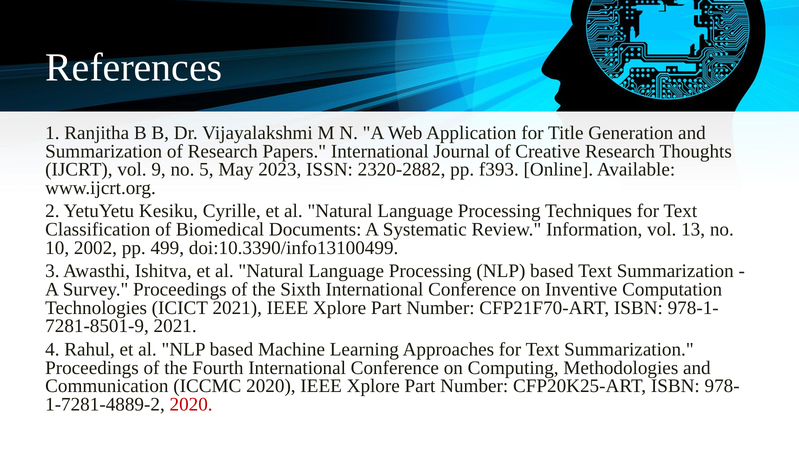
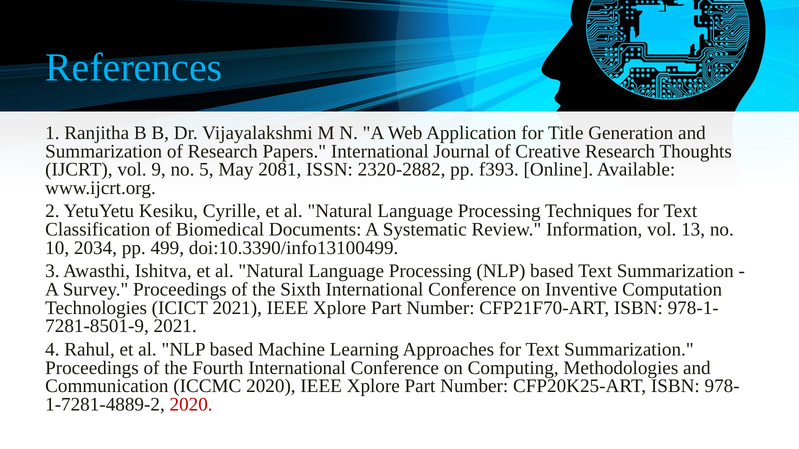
References colour: white -> light blue
2023: 2023 -> 2081
2002: 2002 -> 2034
